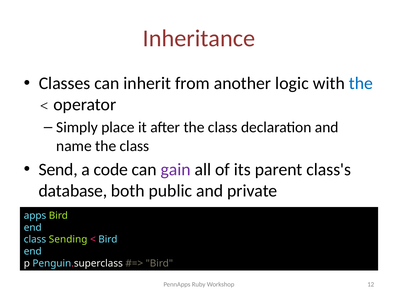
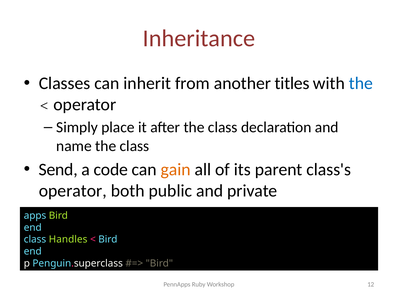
logic: logic -> titles
gain colour: purple -> orange
database at (73, 191): database -> operator
Sending: Sending -> Handles
